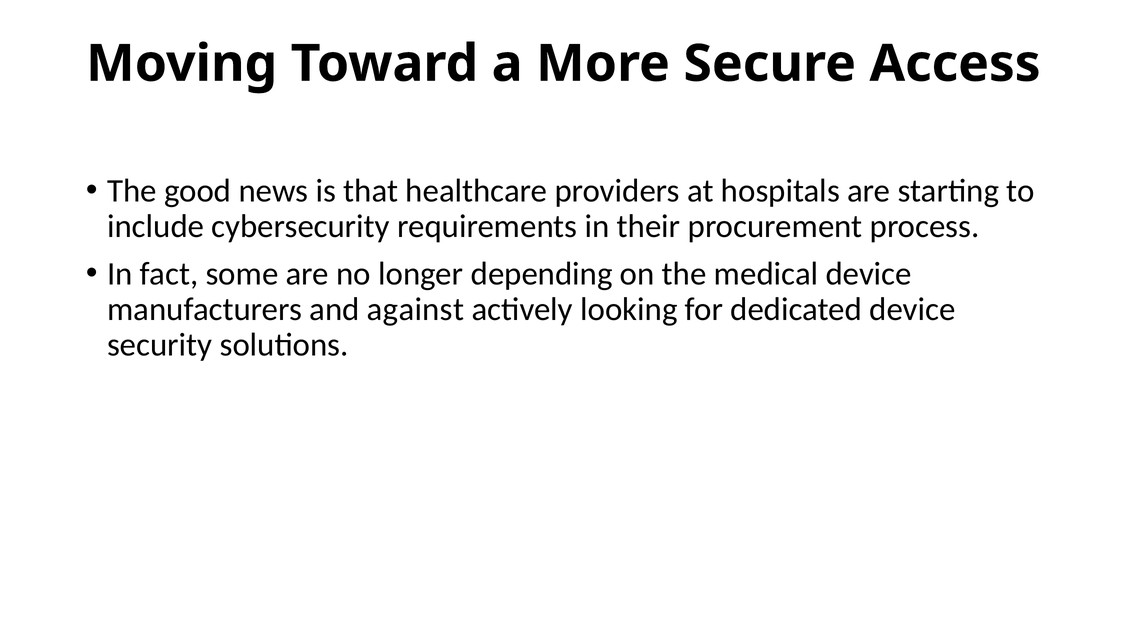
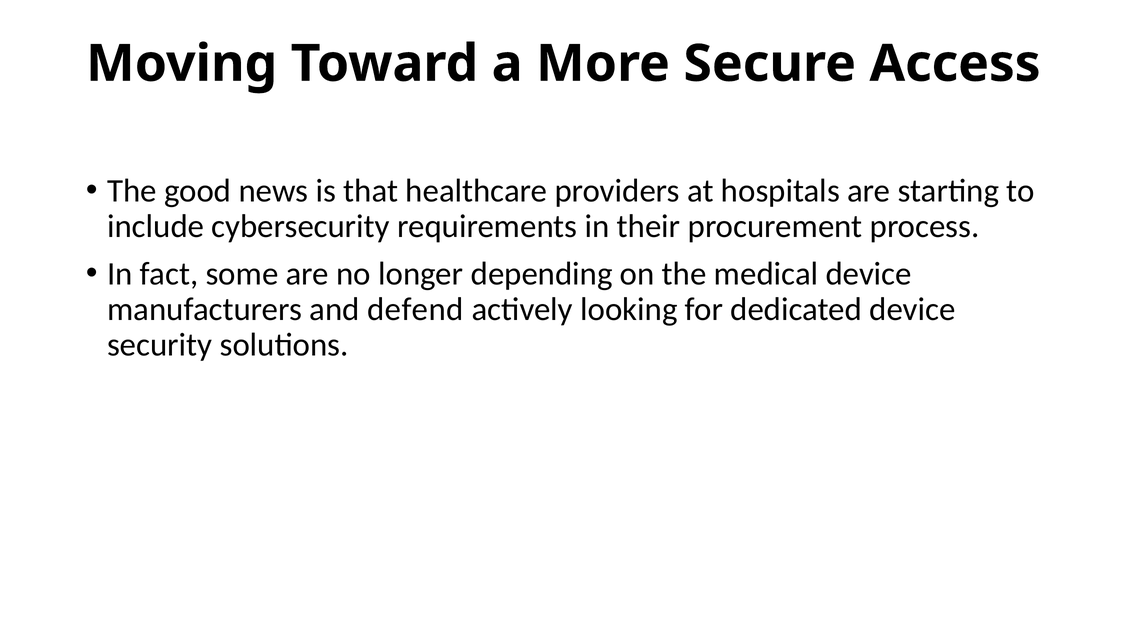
against: against -> defend
